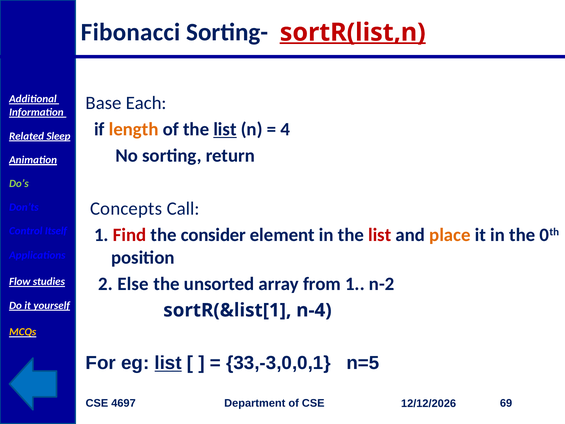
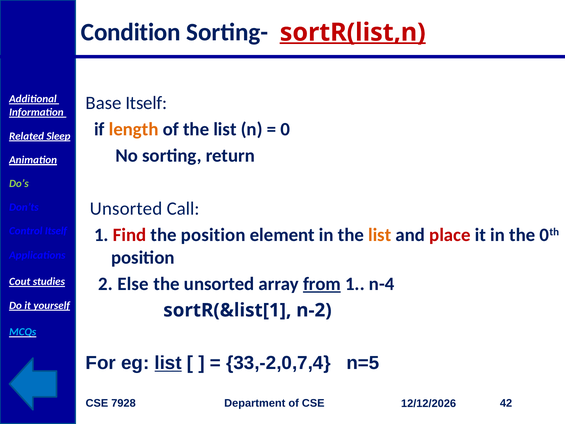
Fibonacci: Fibonacci -> Condition
Base Each: Each -> Itself
list at (225, 129) underline: present -> none
4: 4 -> 0
Concepts at (126, 208): Concepts -> Unsorted
the consider: consider -> position
list at (380, 235) colour: red -> orange
place colour: orange -> red
from underline: none -> present
n-2: n-2 -> n-4
Flow: Flow -> Cout
n-4: n-4 -> n-2
MCQs colour: yellow -> light blue
33,-3,0,0,1: 33,-3,0,0,1 -> 33,-2,0,7,4
4697: 4697 -> 7928
69: 69 -> 42
